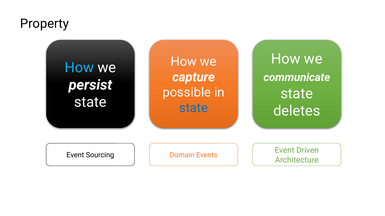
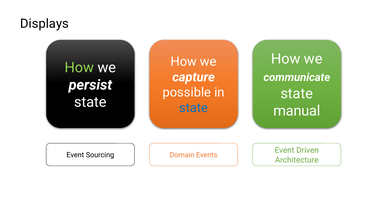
Property: Property -> Displays
How at (79, 68) colour: light blue -> light green
deletes: deletes -> manual
